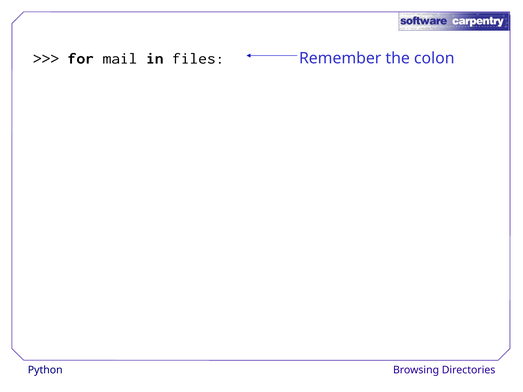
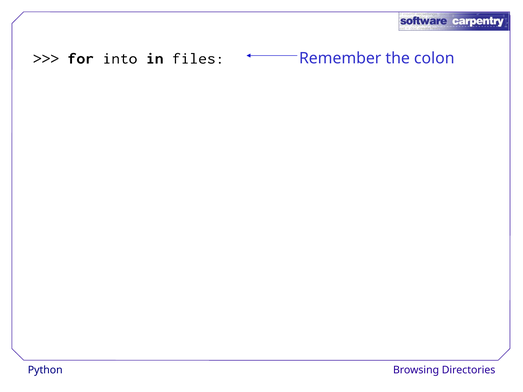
mail: mail -> into
